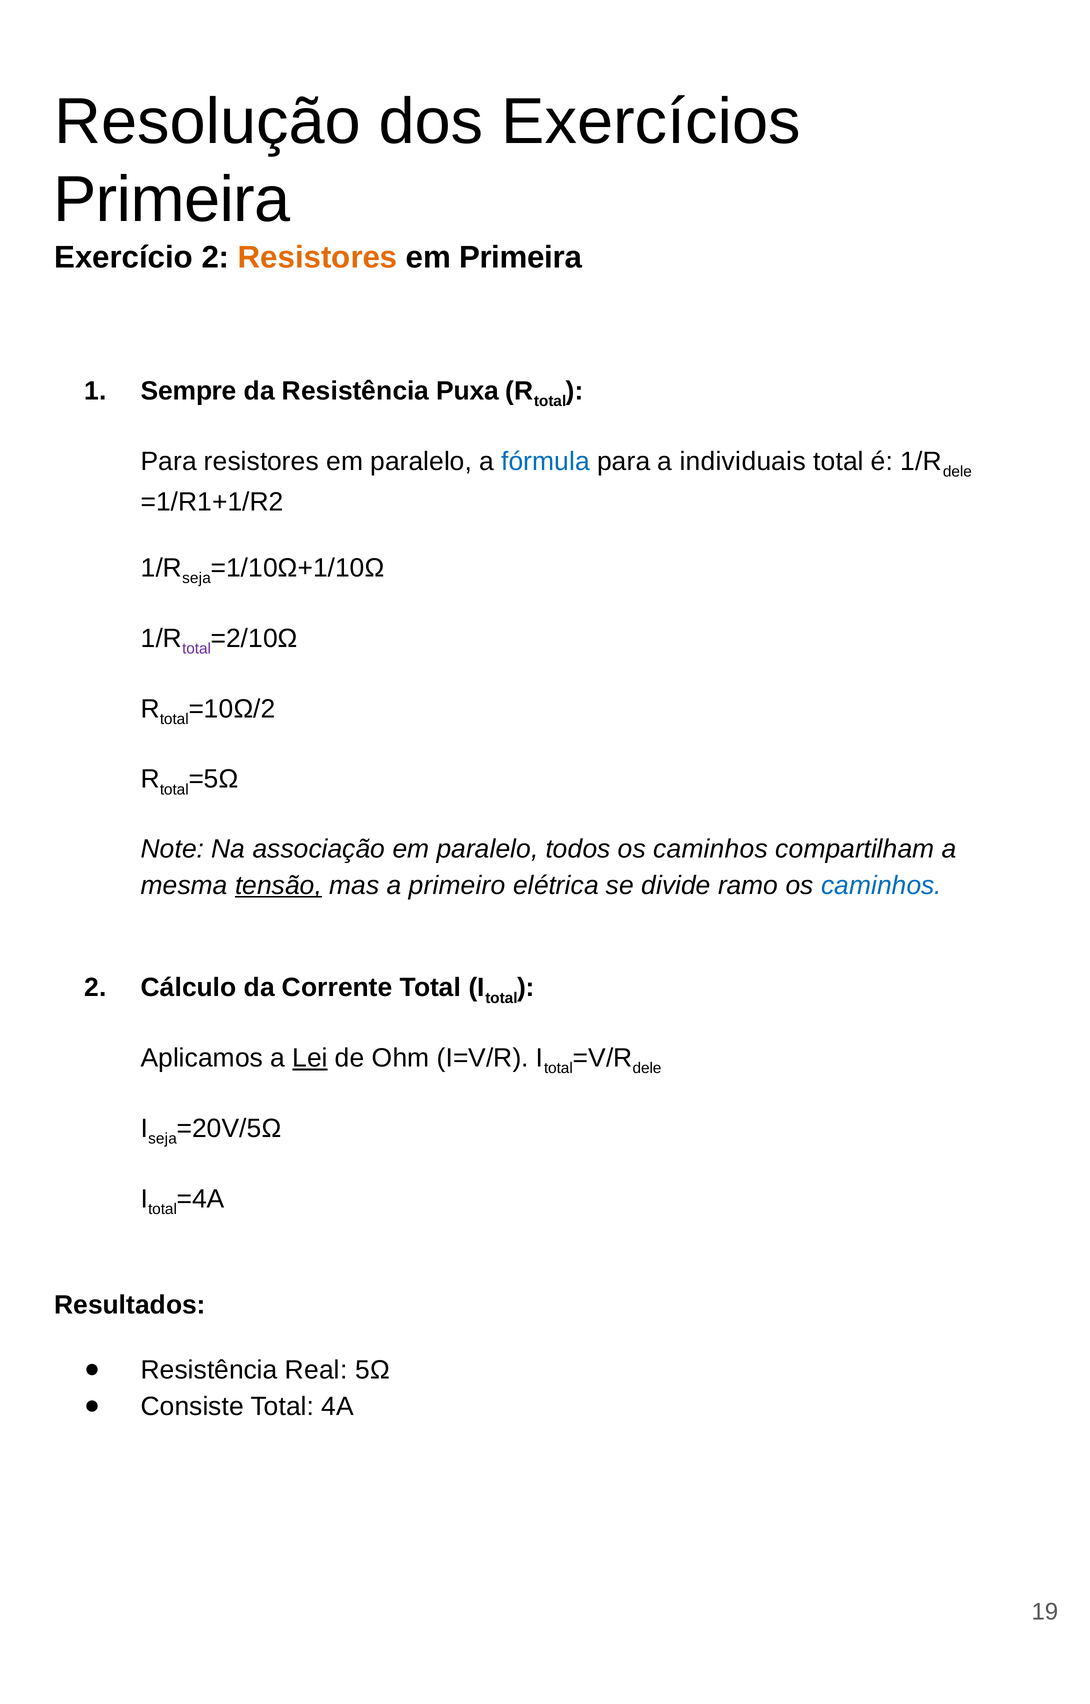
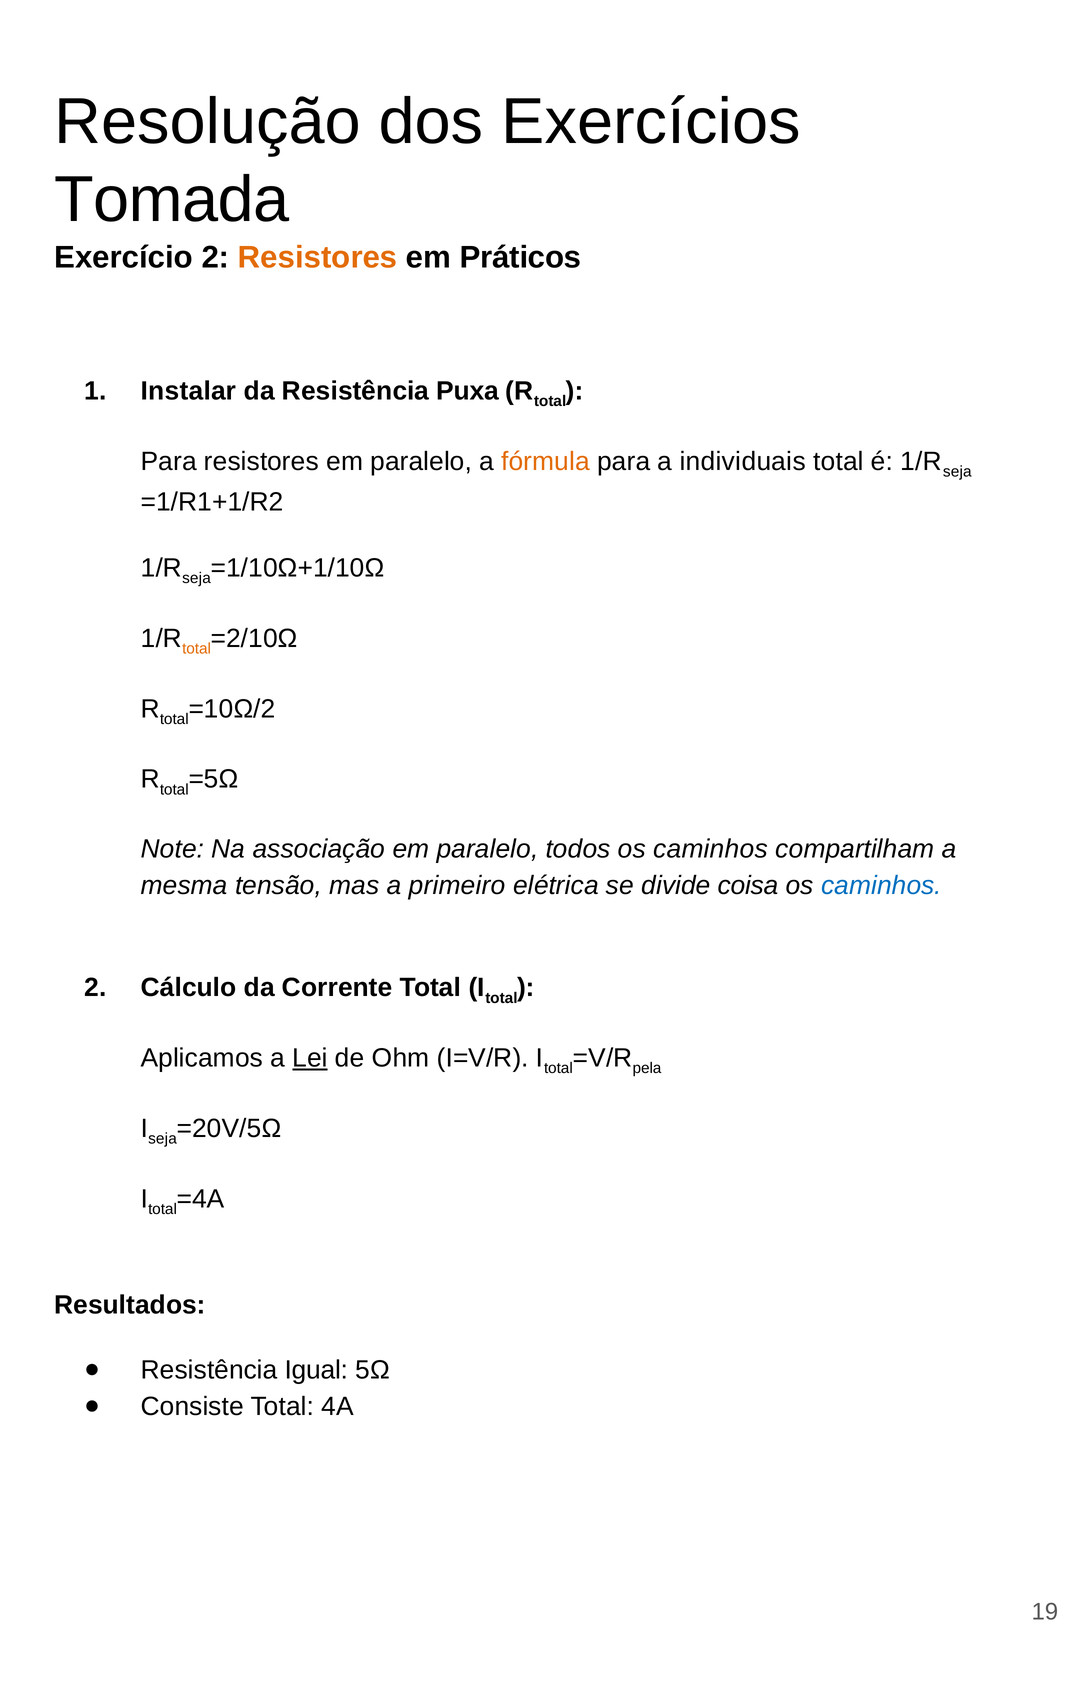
Primeira at (172, 200): Primeira -> Tomada
em Primeira: Primeira -> Práticos
Sempre: Sempre -> Instalar
fórmula colour: blue -> orange
dele at (957, 471): dele -> seja
total at (197, 648) colour: purple -> orange
tensão underline: present -> none
ramo: ramo -> coisa
dele at (647, 1068): dele -> pela
Real: Real -> Igual
